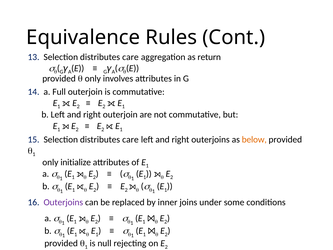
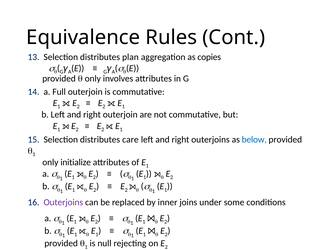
13 Selection distributes care: care -> plan
return: return -> copies
below colour: orange -> blue
